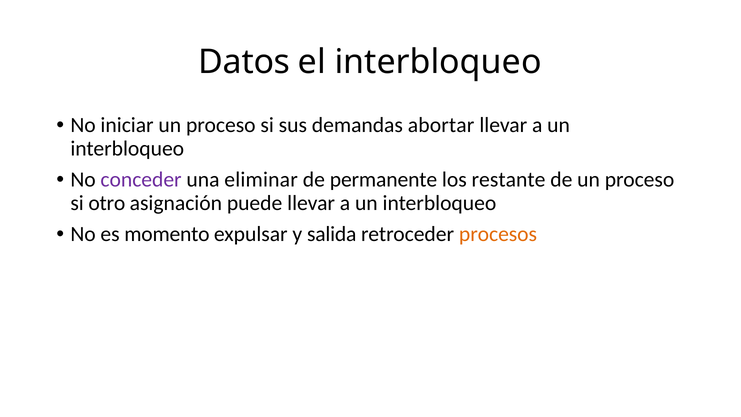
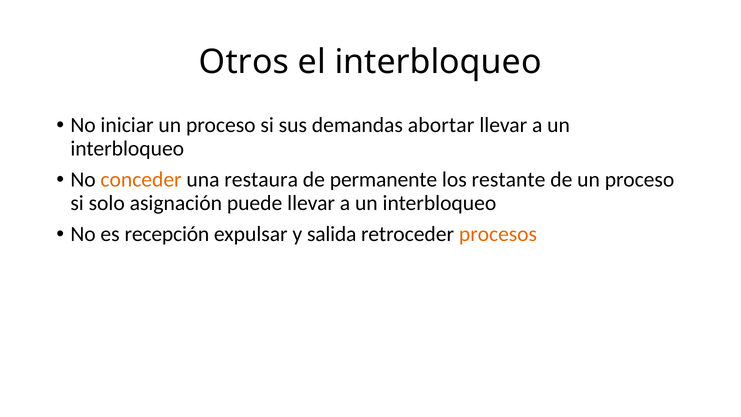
Datos: Datos -> Otros
conceder colour: purple -> orange
eliminar: eliminar -> restaura
otro: otro -> solo
momento: momento -> recepción
